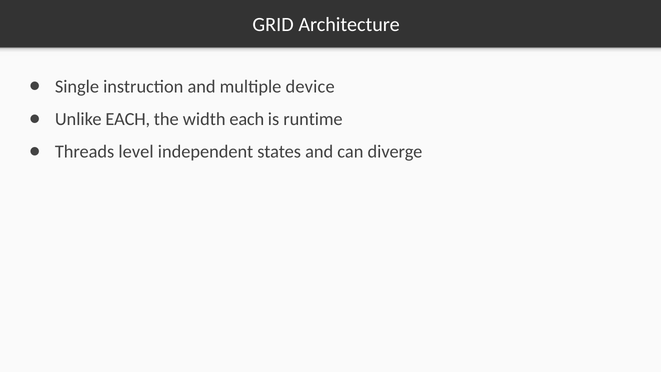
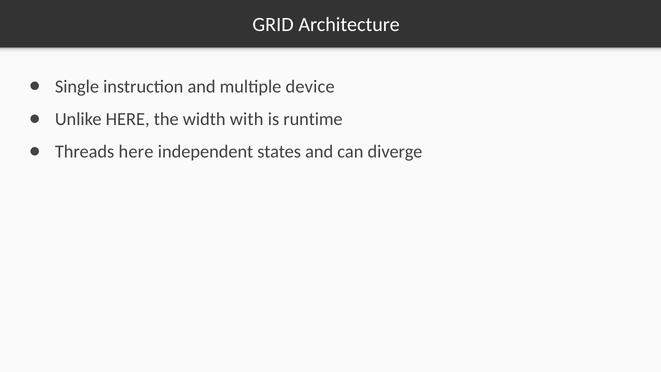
Unlike EACH: EACH -> HERE
width each: each -> with
Threads level: level -> here
